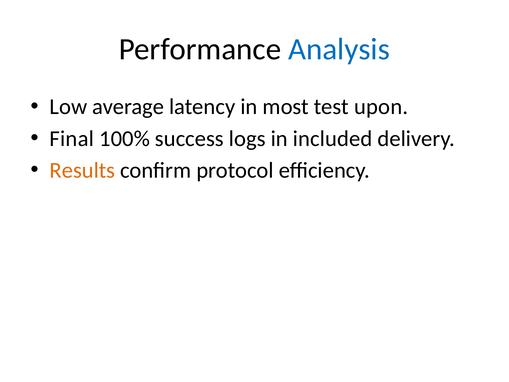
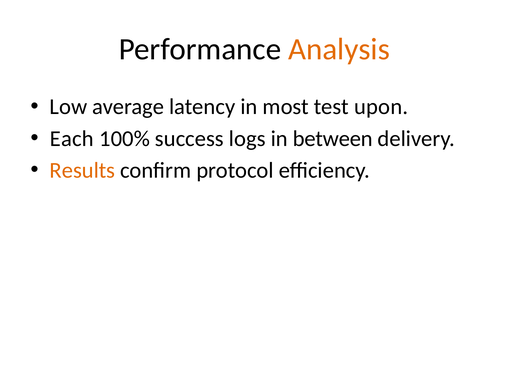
Analysis colour: blue -> orange
Final: Final -> Each
included: included -> between
